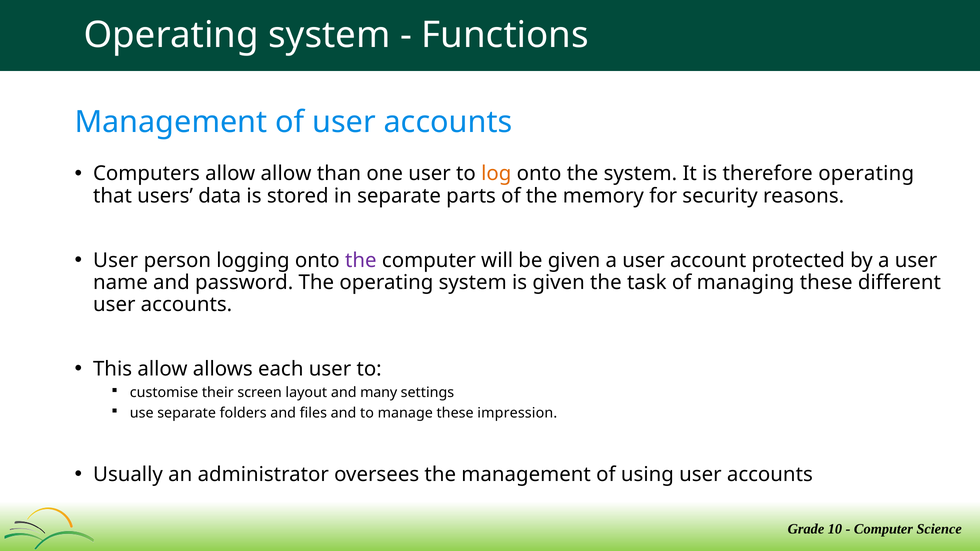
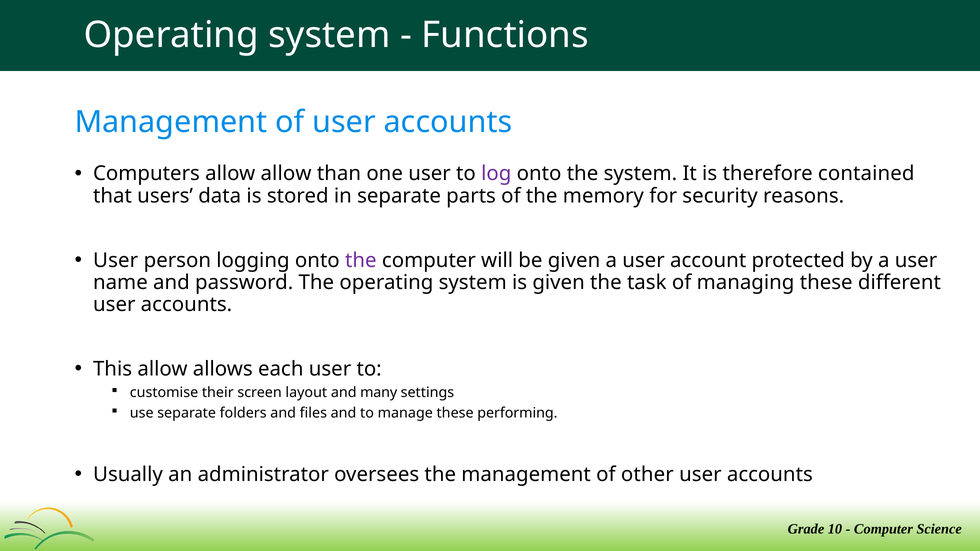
log colour: orange -> purple
therefore operating: operating -> contained
impression: impression -> performing
using: using -> other
